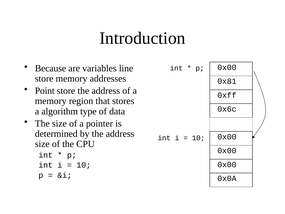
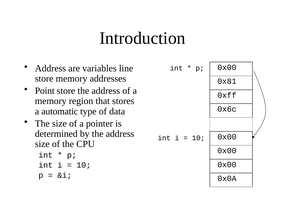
Because at (51, 68): Because -> Address
algorithm: algorithm -> automatic
